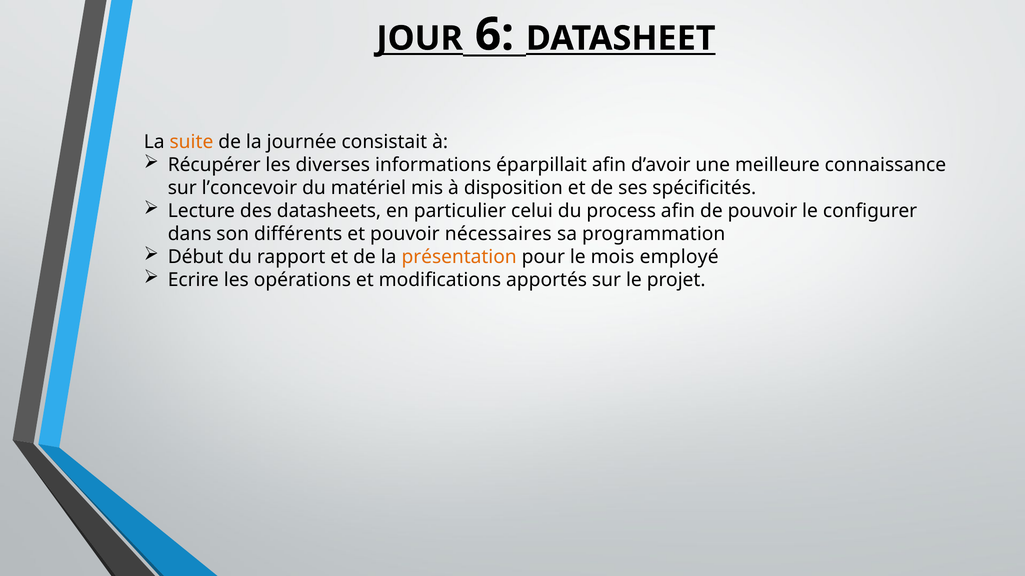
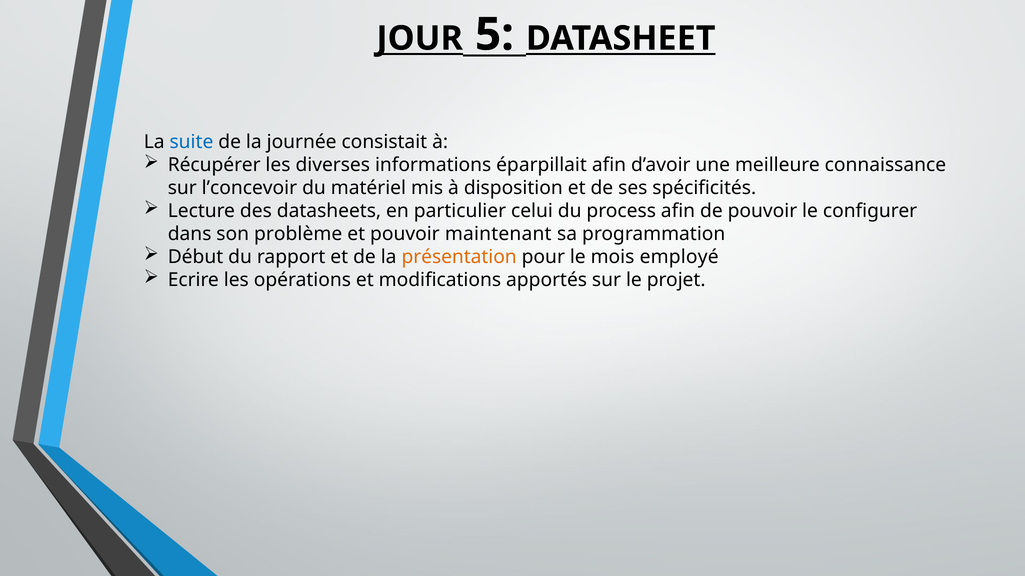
6: 6 -> 5
suite colour: orange -> blue
différents: différents -> problème
nécessaires: nécessaires -> maintenant
